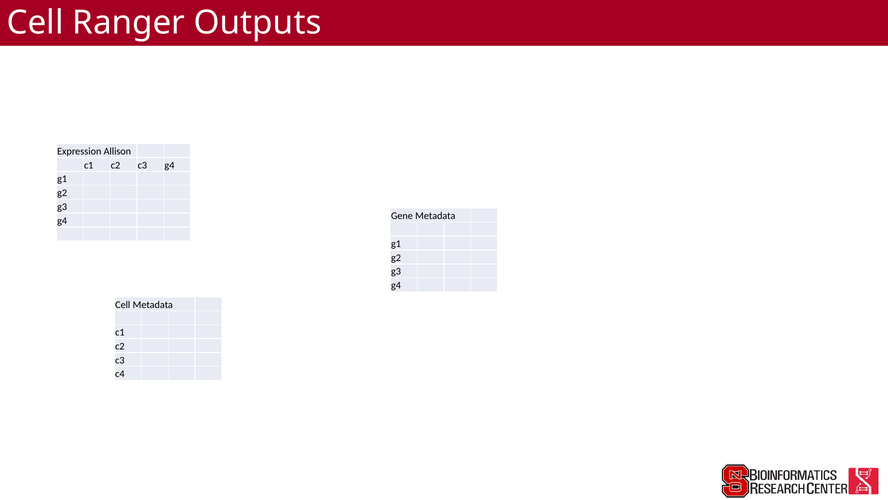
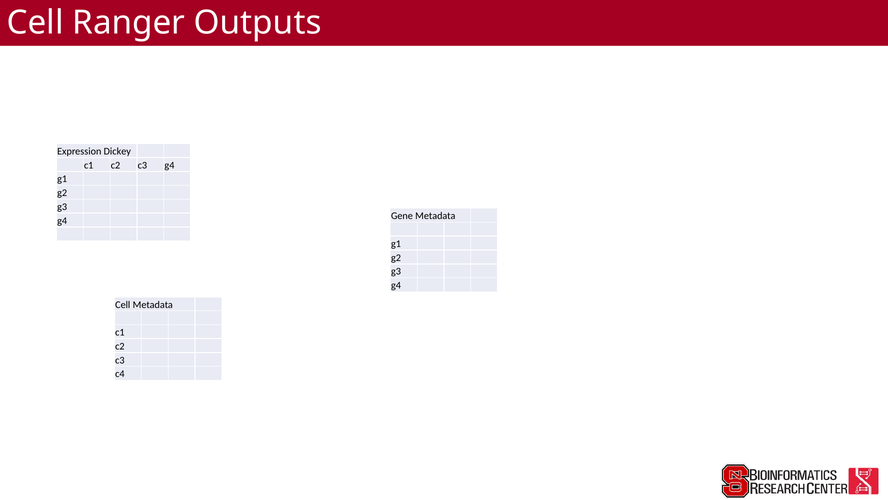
Allison: Allison -> Dickey
